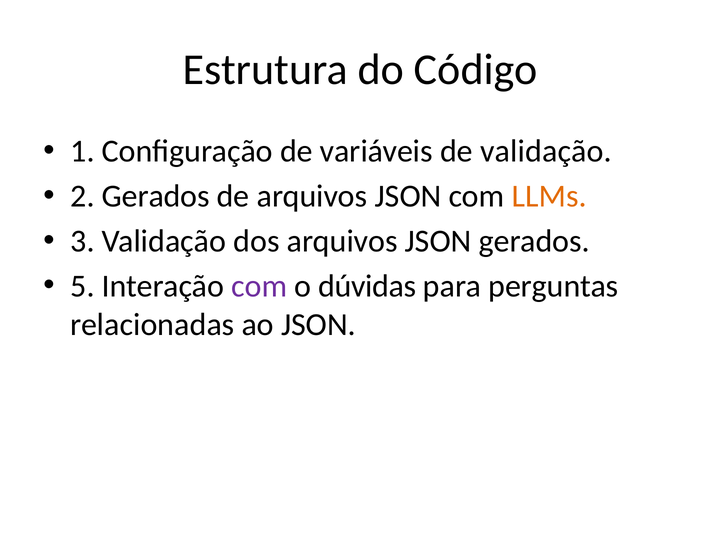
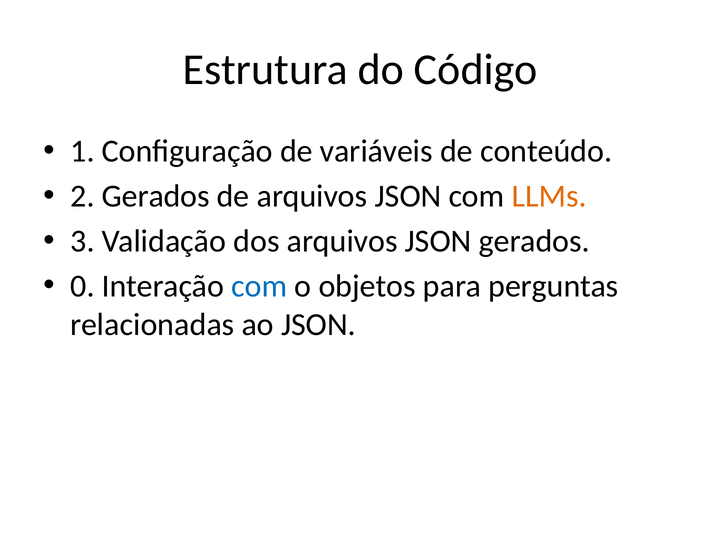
de validação: validação -> conteúdo
5: 5 -> 0
com at (259, 286) colour: purple -> blue
dúvidas: dúvidas -> objetos
